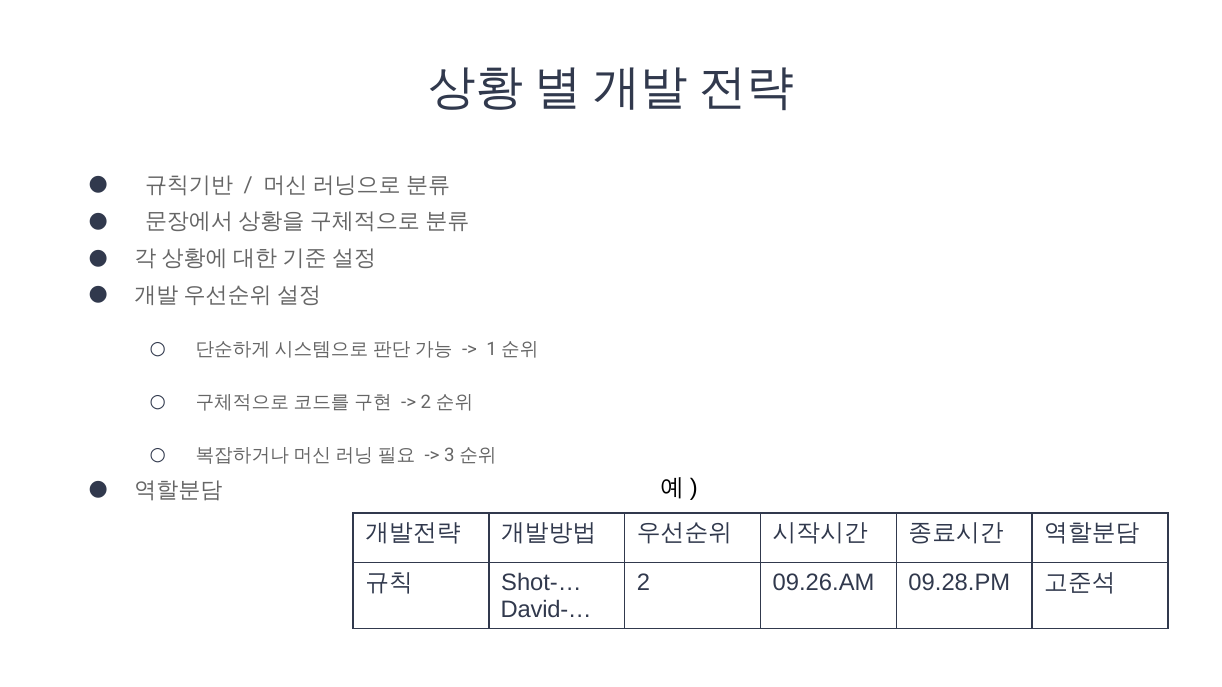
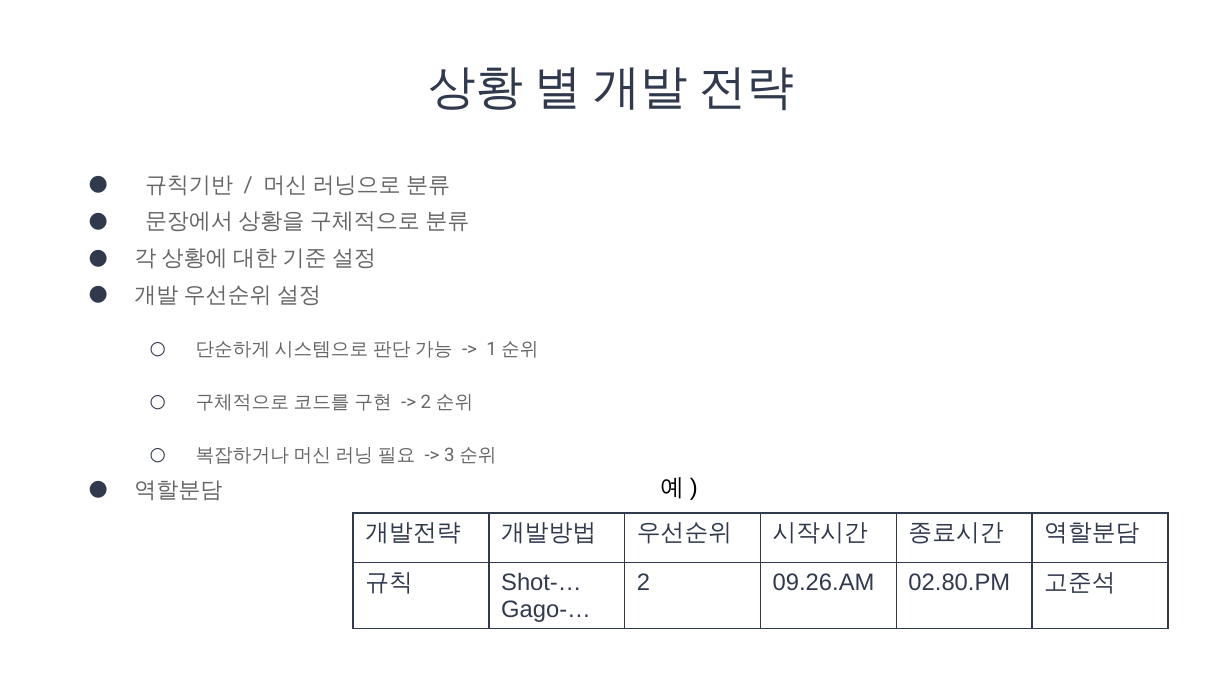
09.28.PM: 09.28.PM -> 02.80.PM
David-…: David-… -> Gago-…
